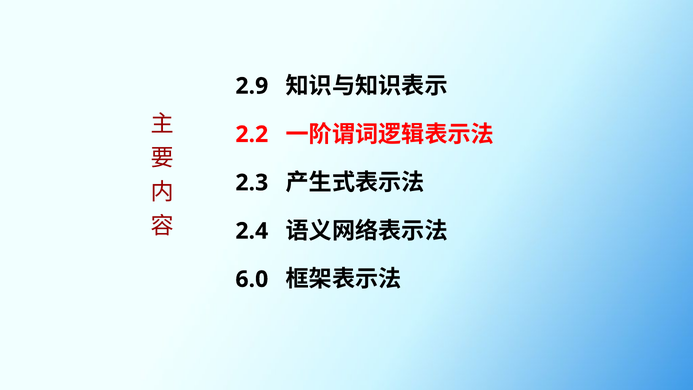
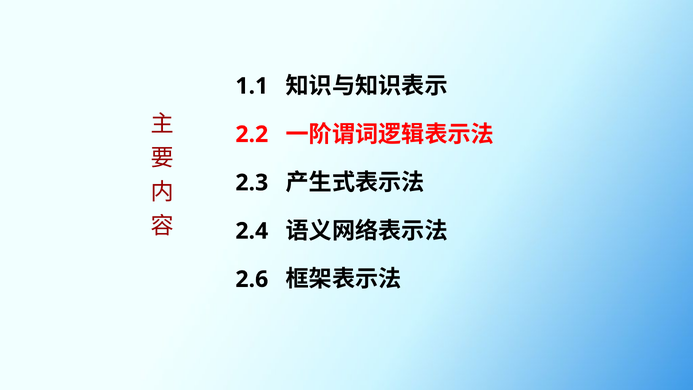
2.9: 2.9 -> 1.1
6.0: 6.0 -> 2.6
